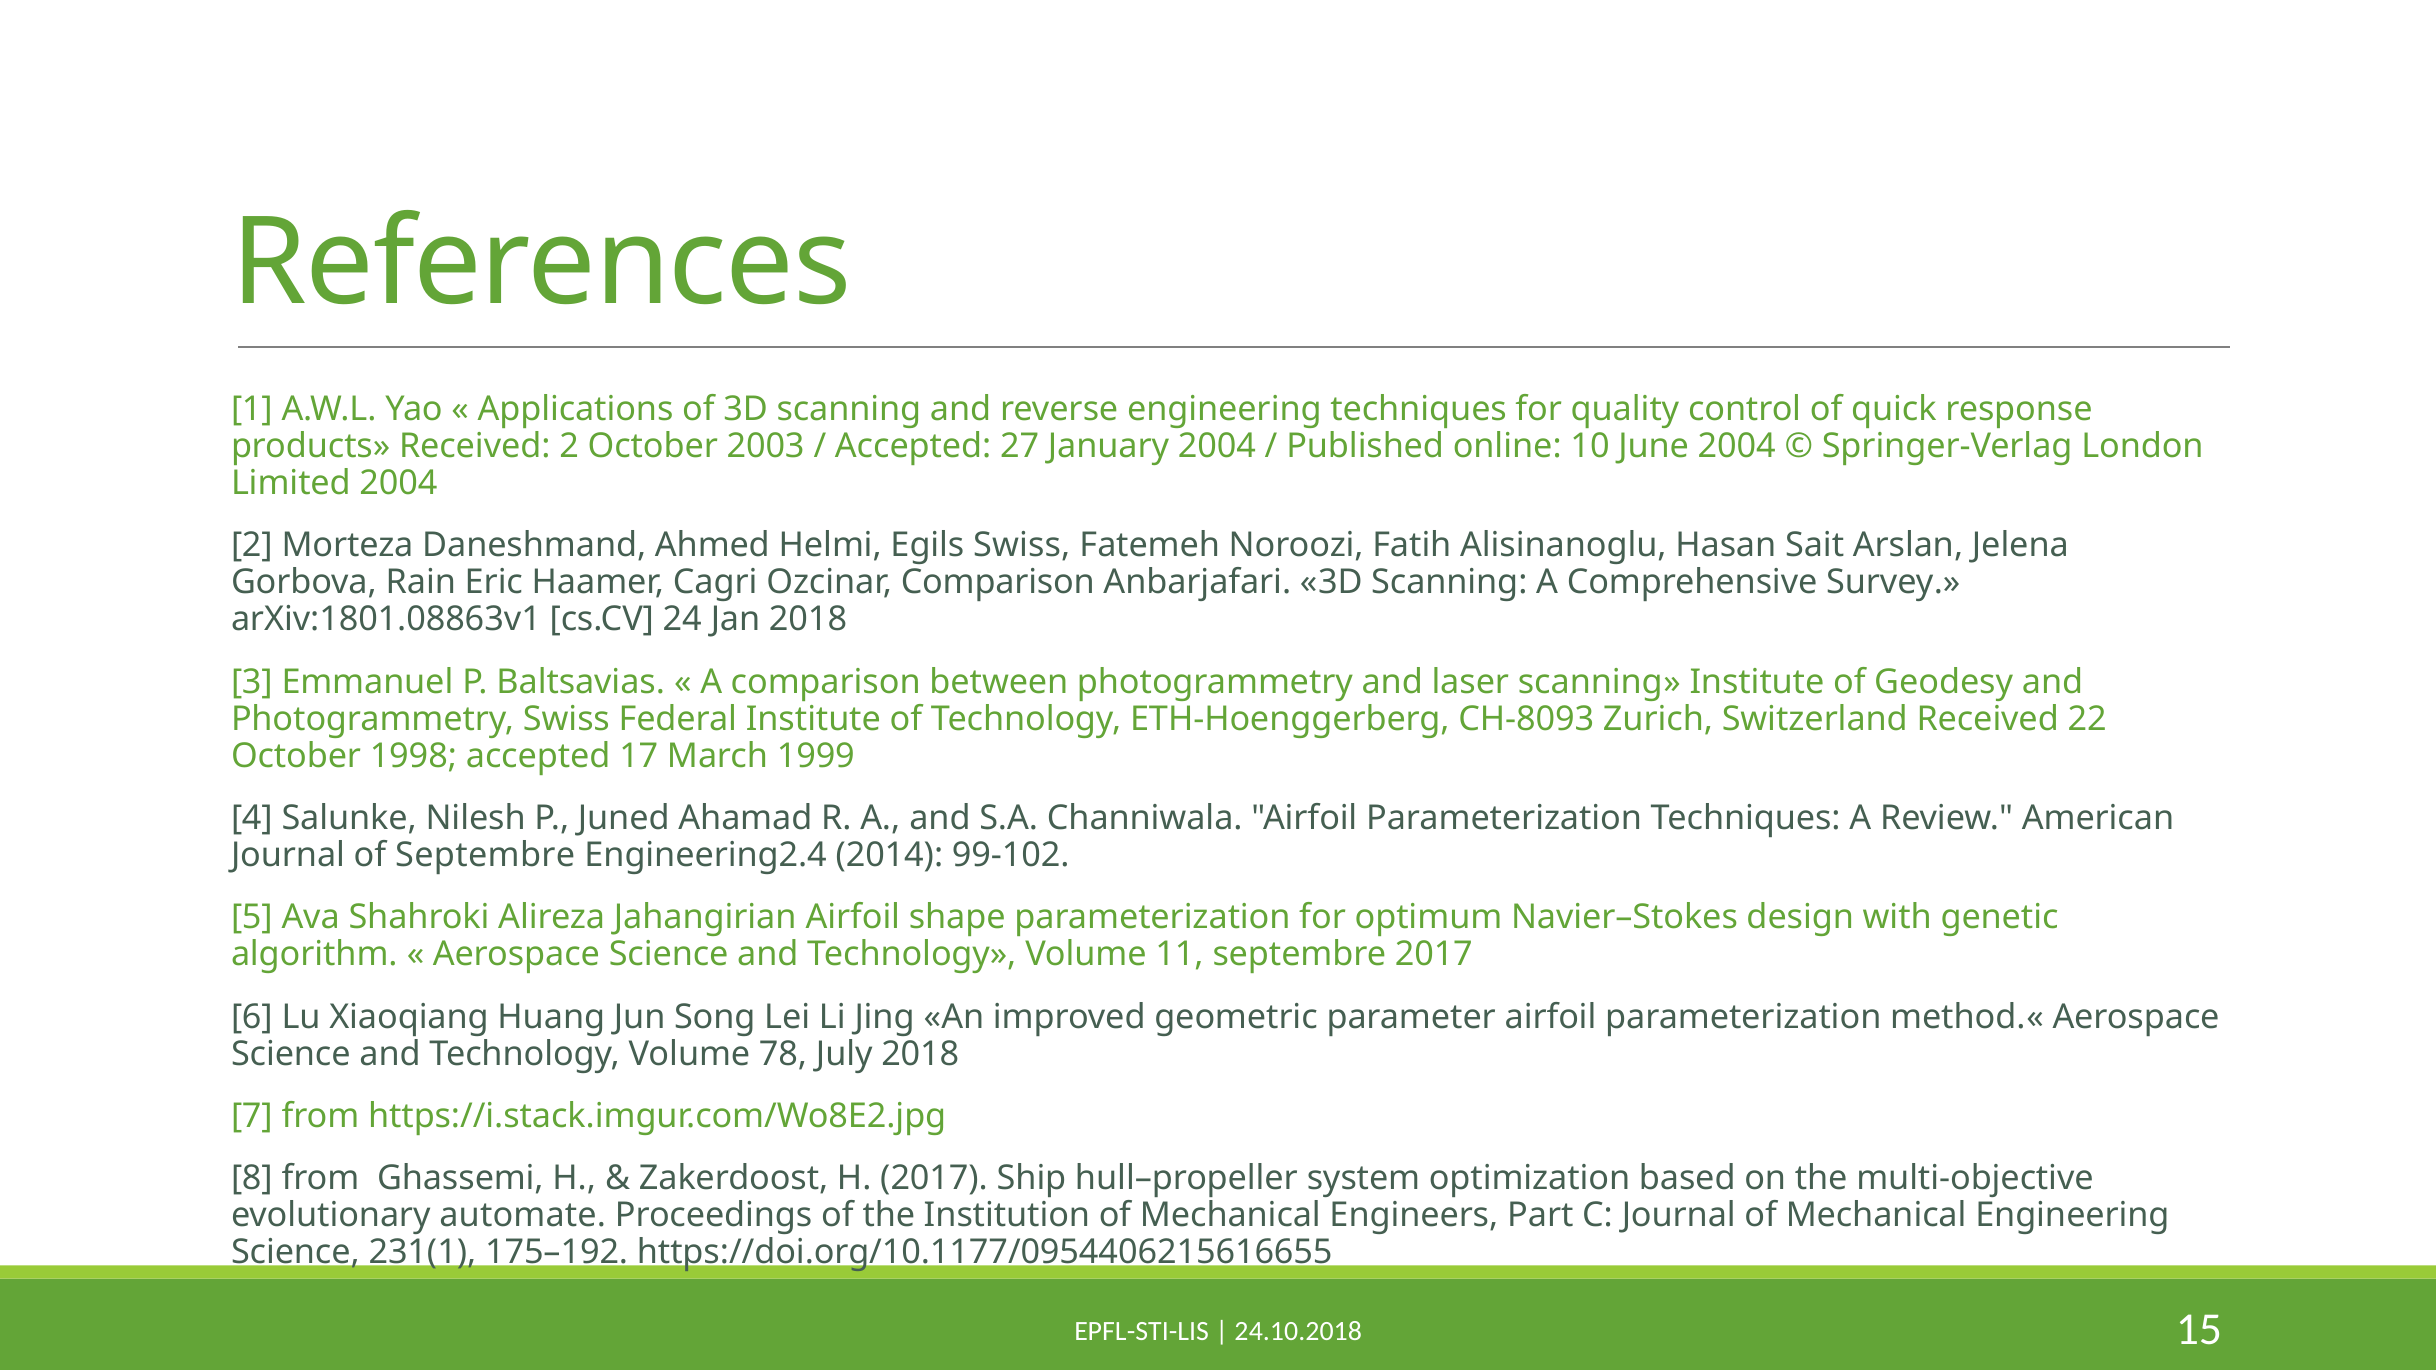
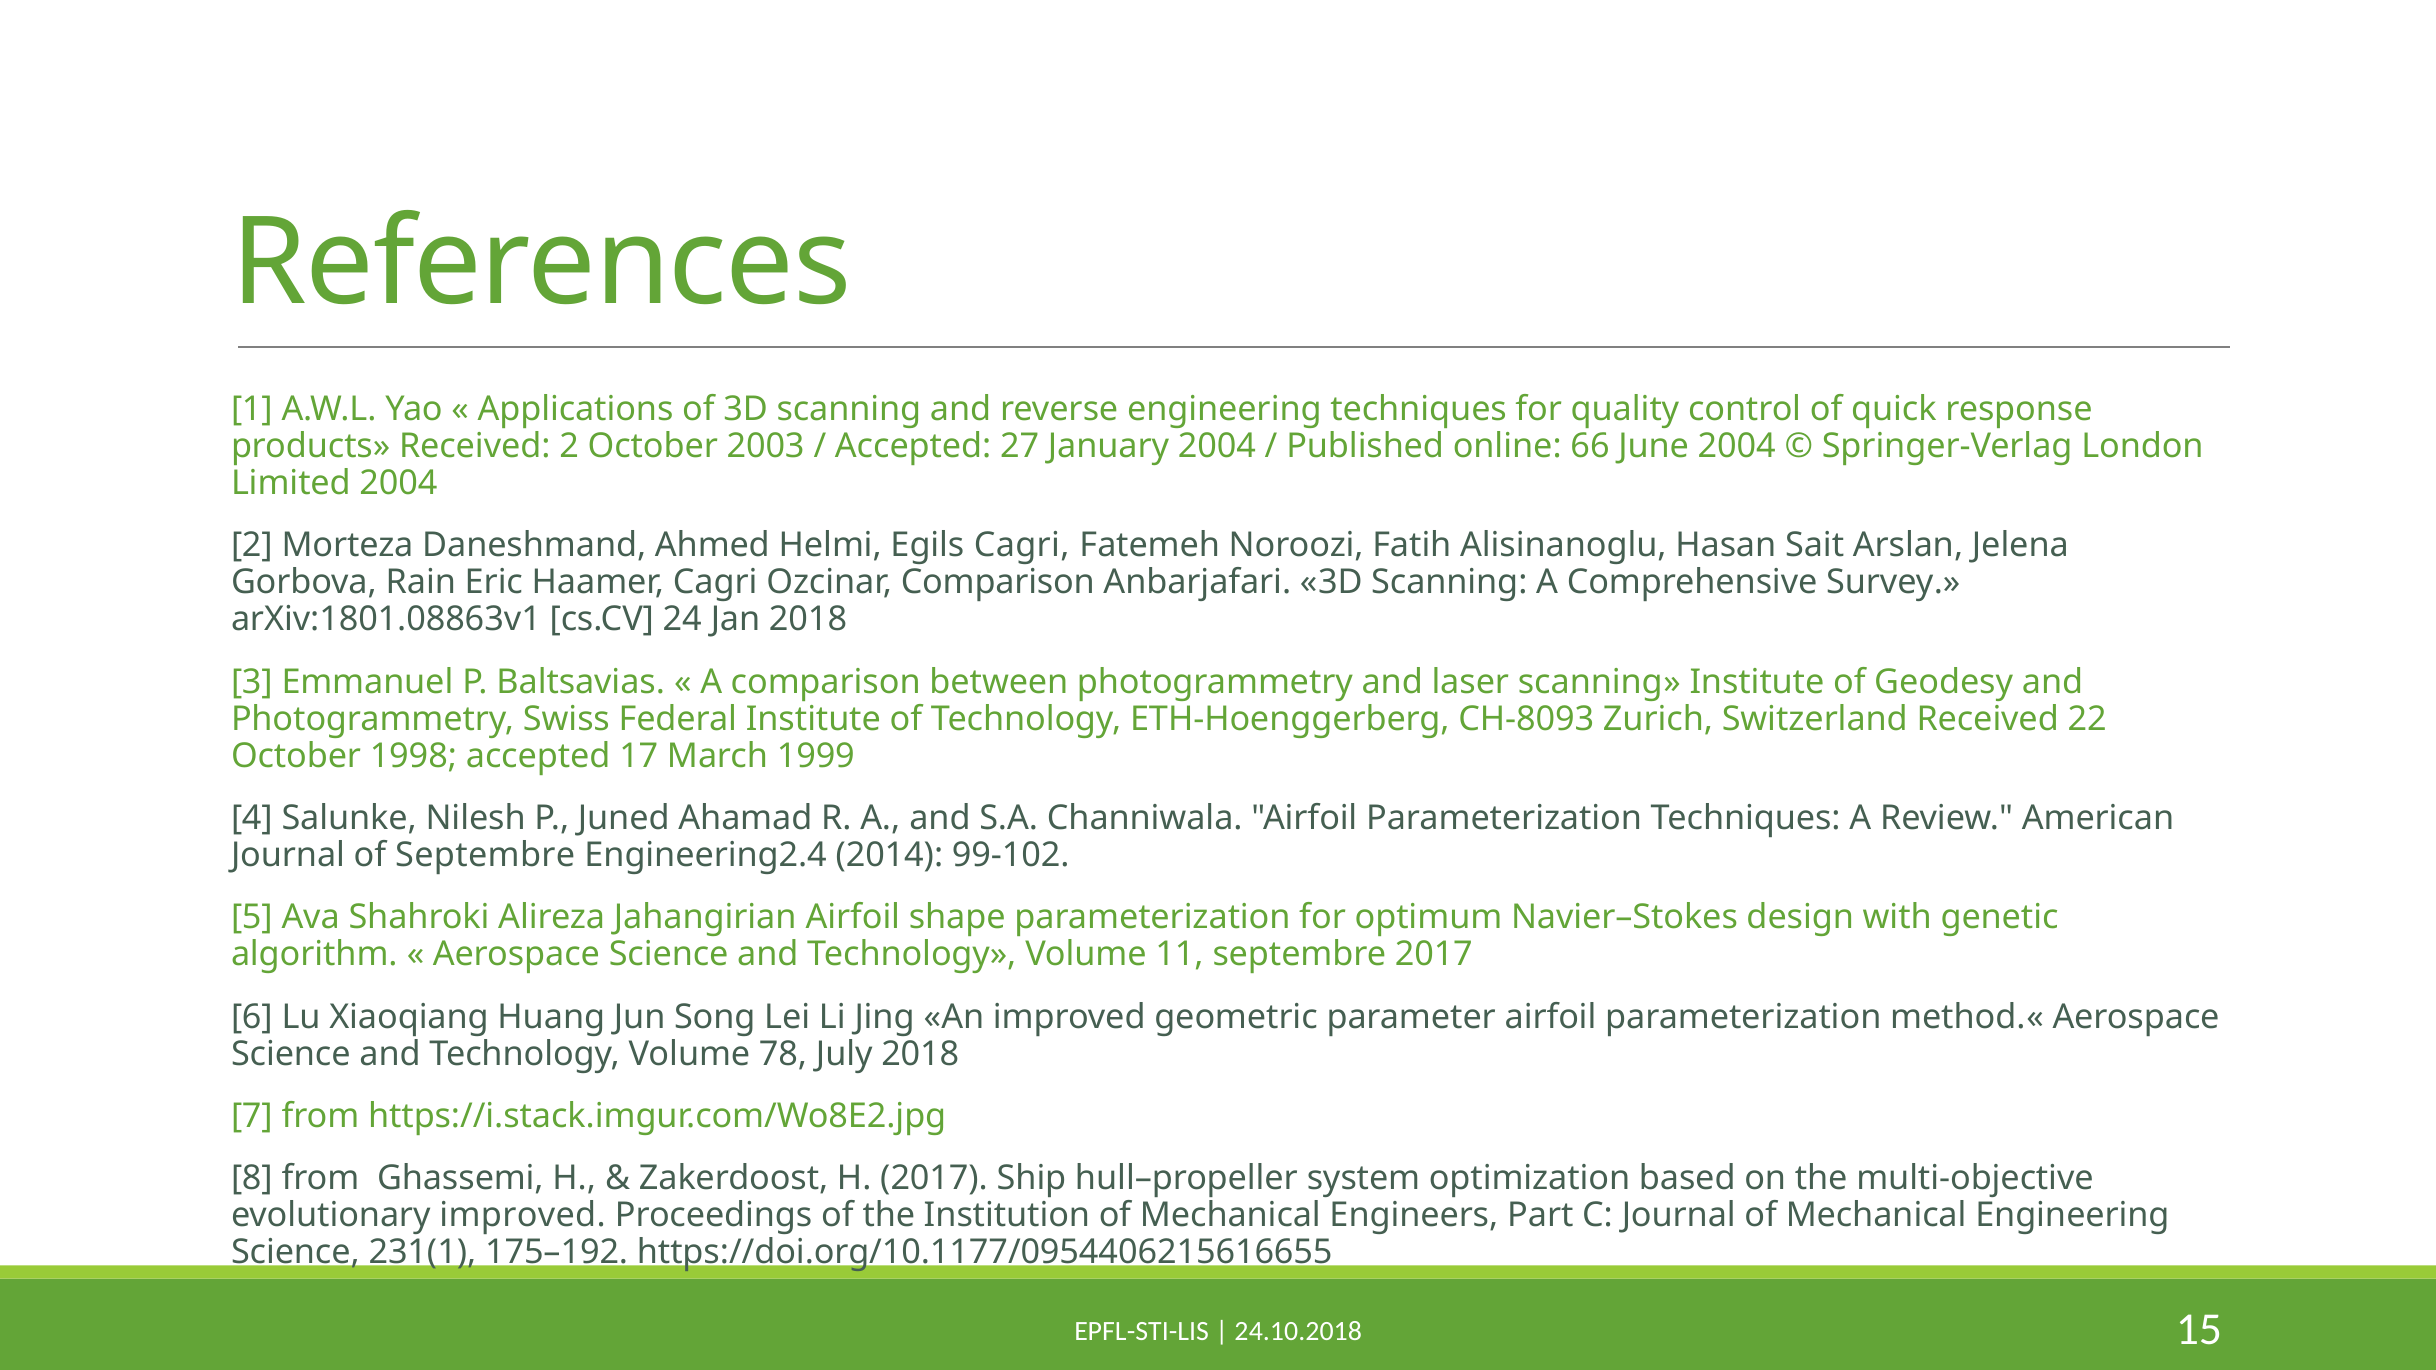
10: 10 -> 66
Egils Swiss: Swiss -> Cagri
evolutionary automate: automate -> improved
